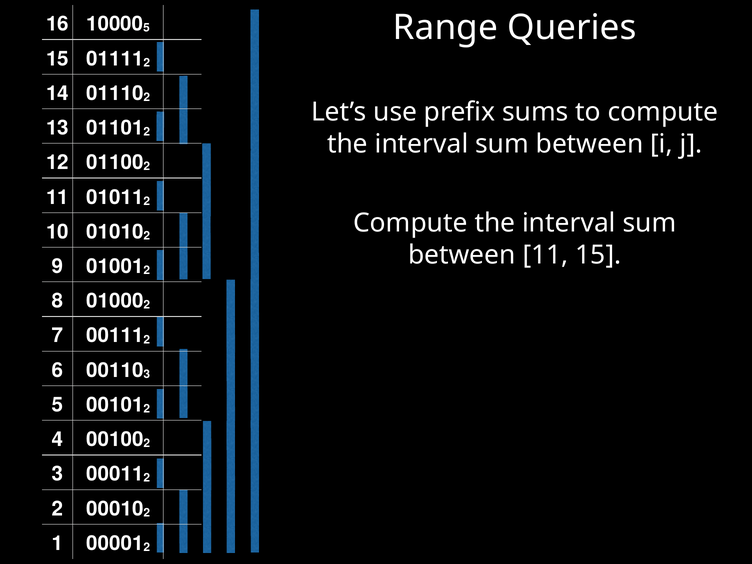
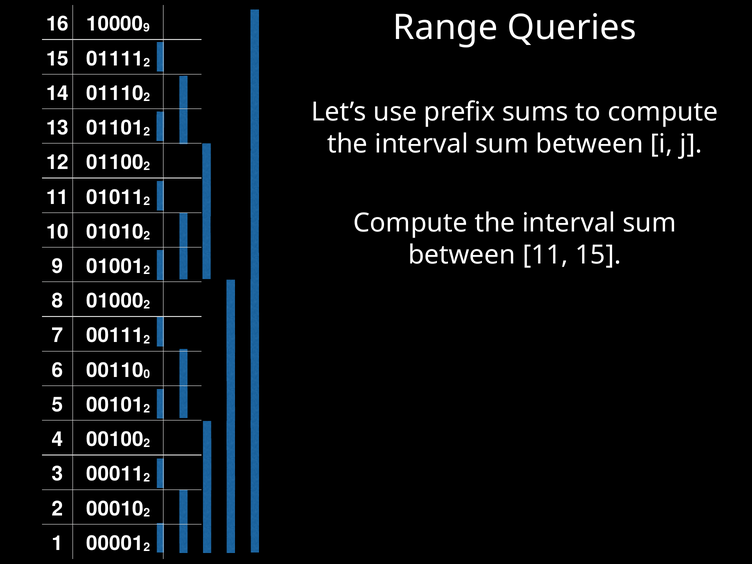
5 at (147, 28): 5 -> 9
3 at (147, 374): 3 -> 0
